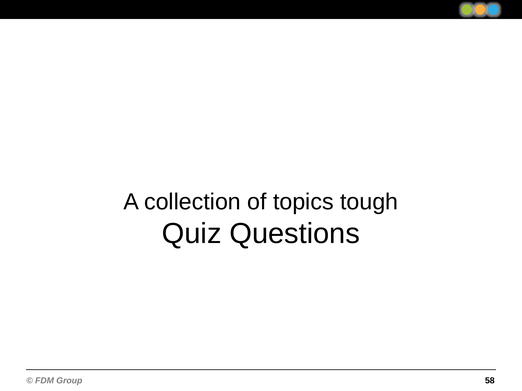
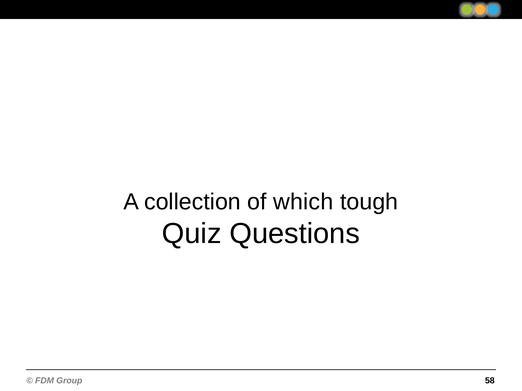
topics: topics -> which
